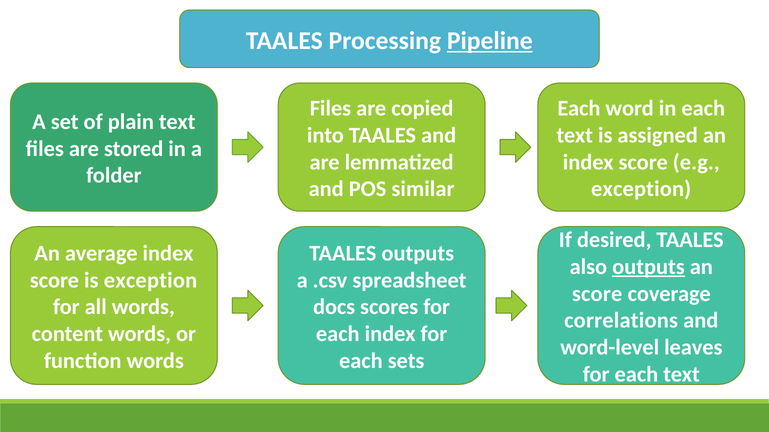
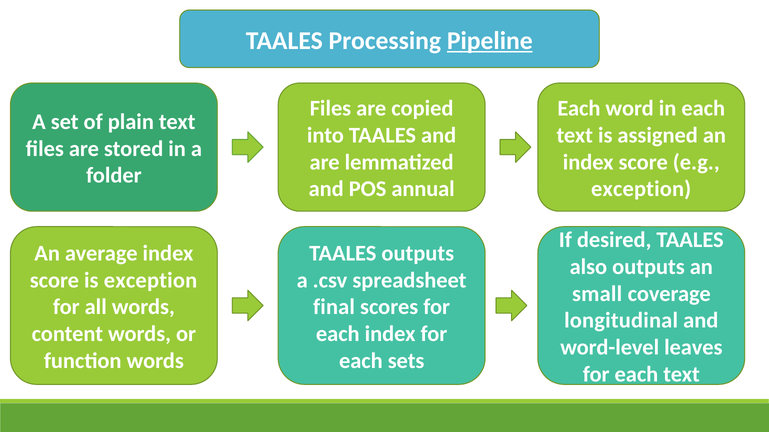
similar: similar -> annual
outputs at (649, 267) underline: present -> none
score at (597, 294): score -> small
docs: docs -> final
correlations: correlations -> longitudinal
